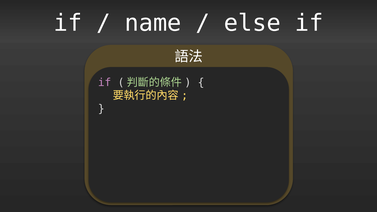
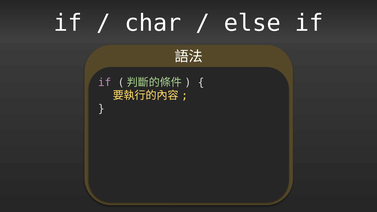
name: name -> char
